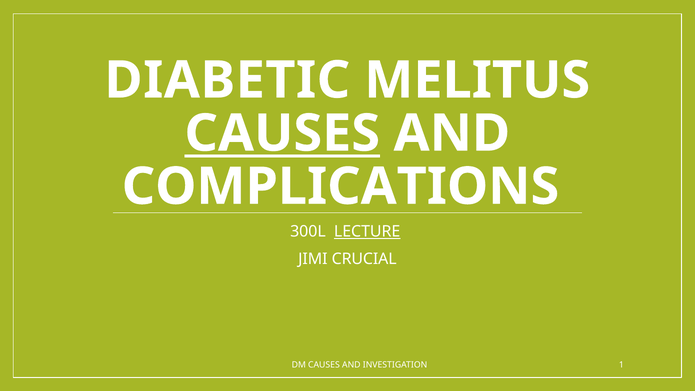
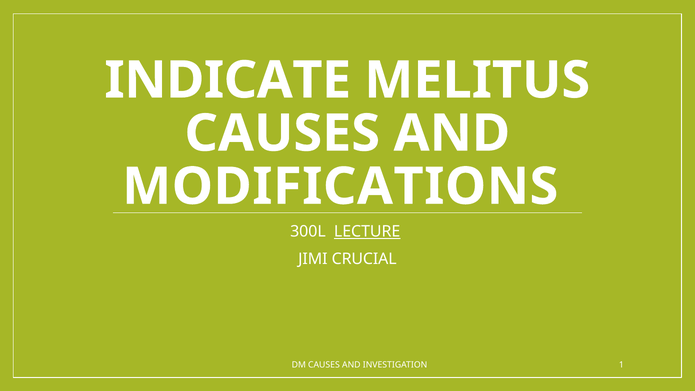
DIABETIC: DIABETIC -> INDICATE
CAUSES at (282, 133) underline: present -> none
COMPLICATIONS: COMPLICATIONS -> MODIFICATIONS
